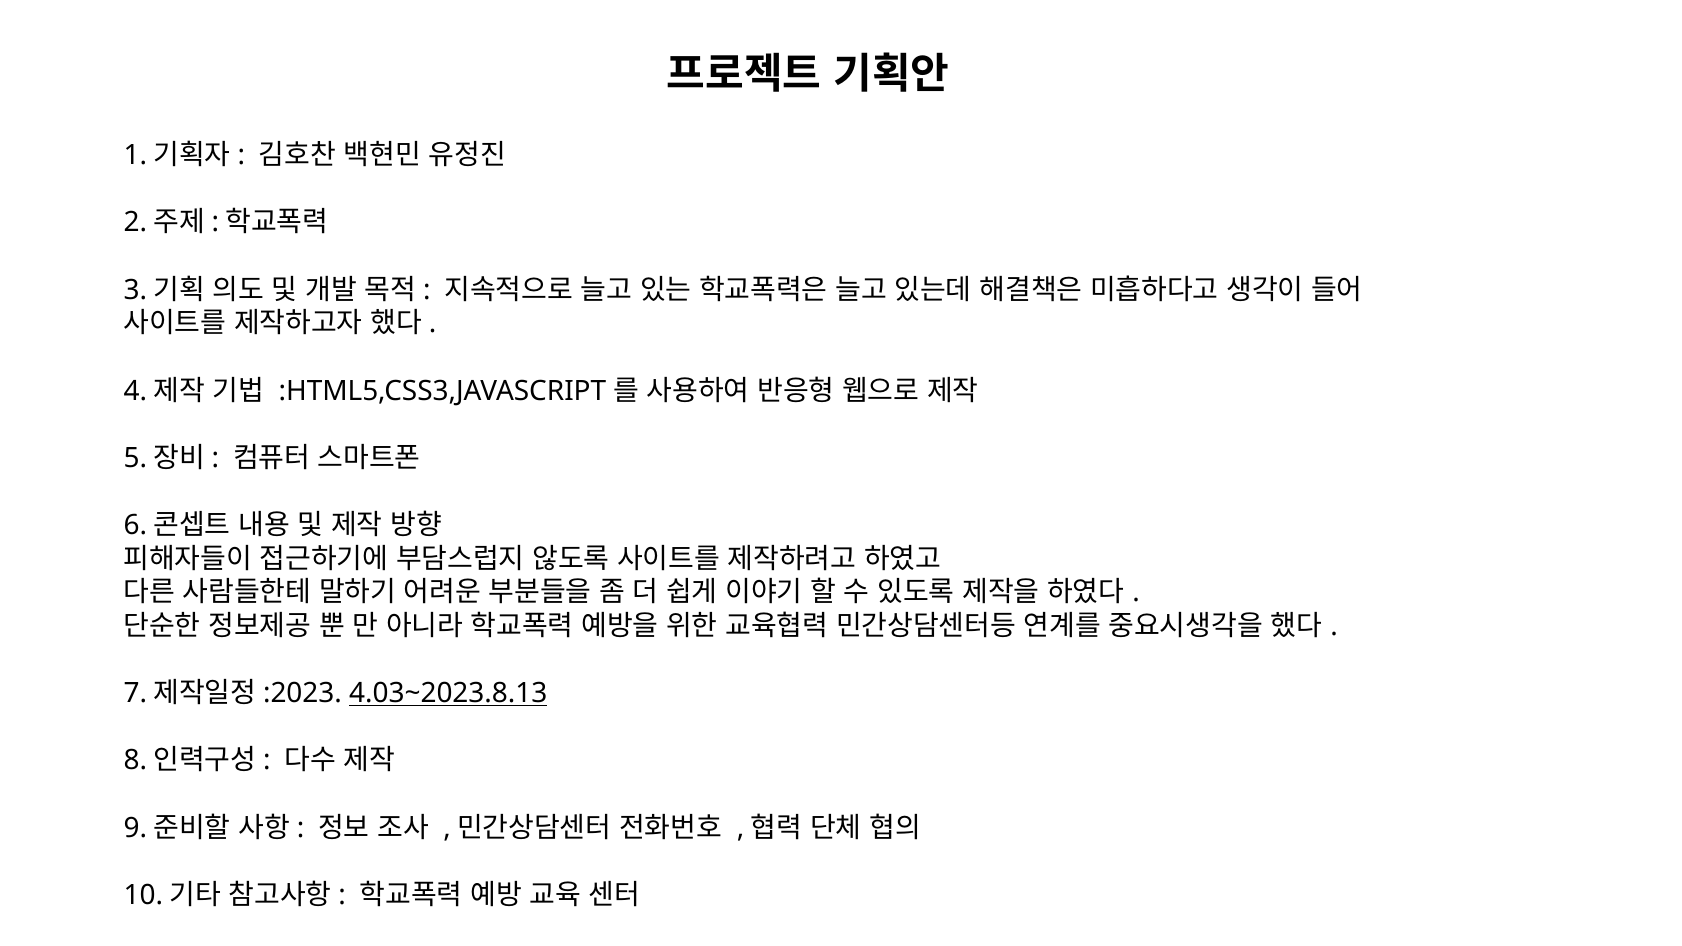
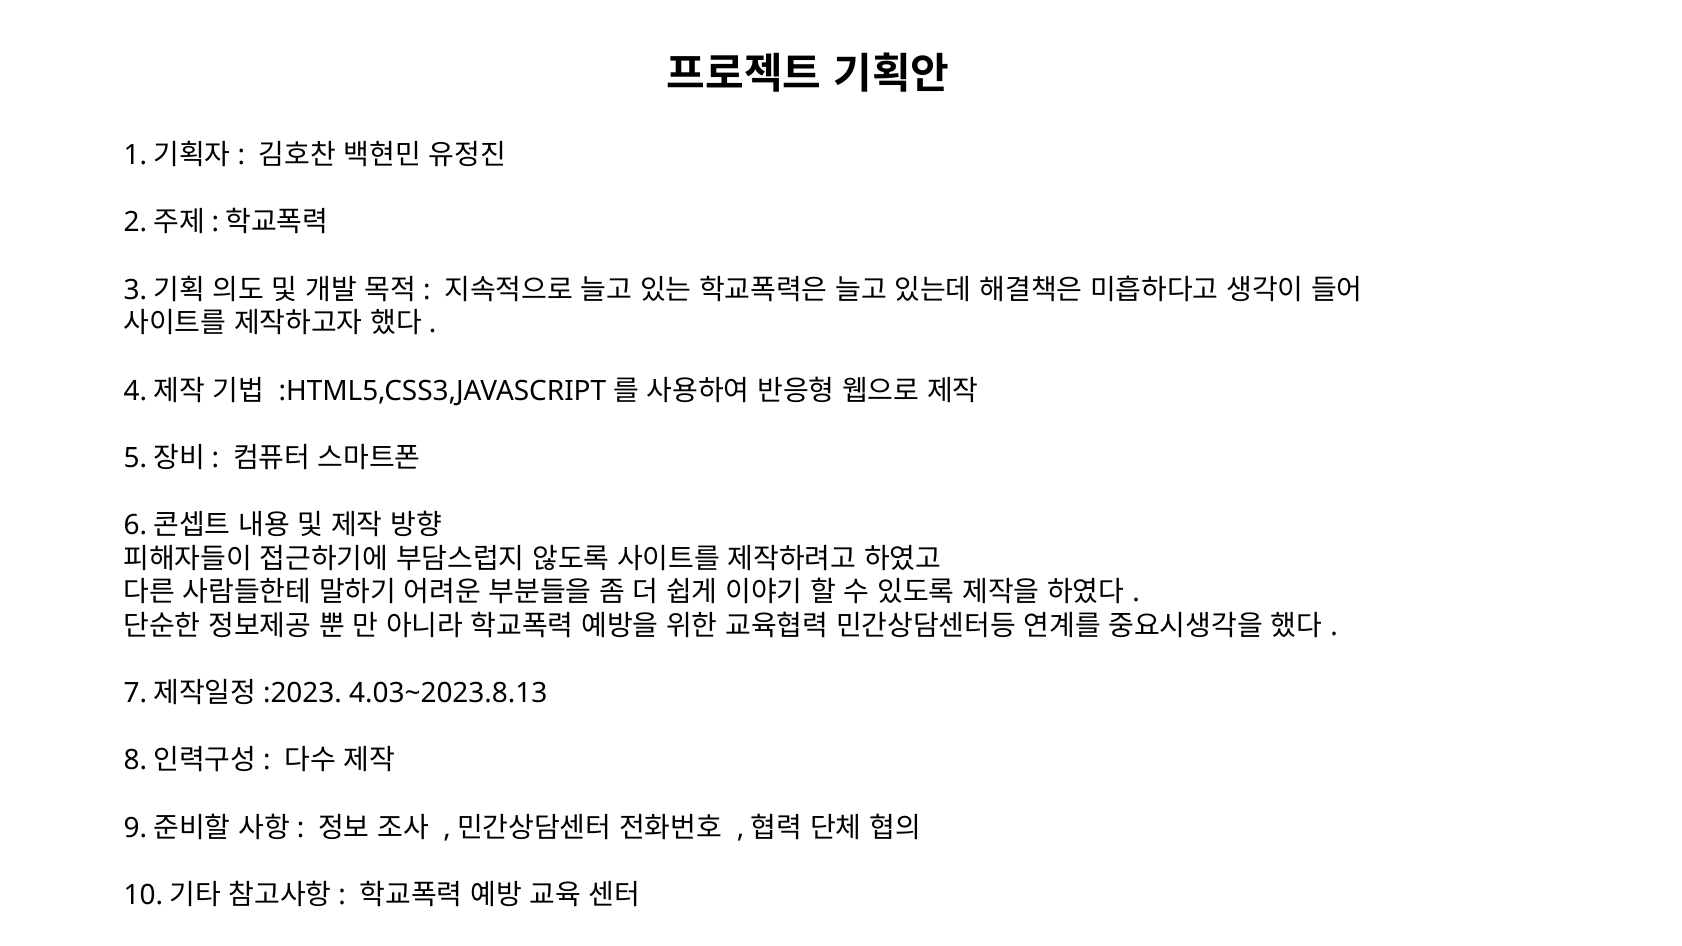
4.03~2023.8.13 underline: present -> none
